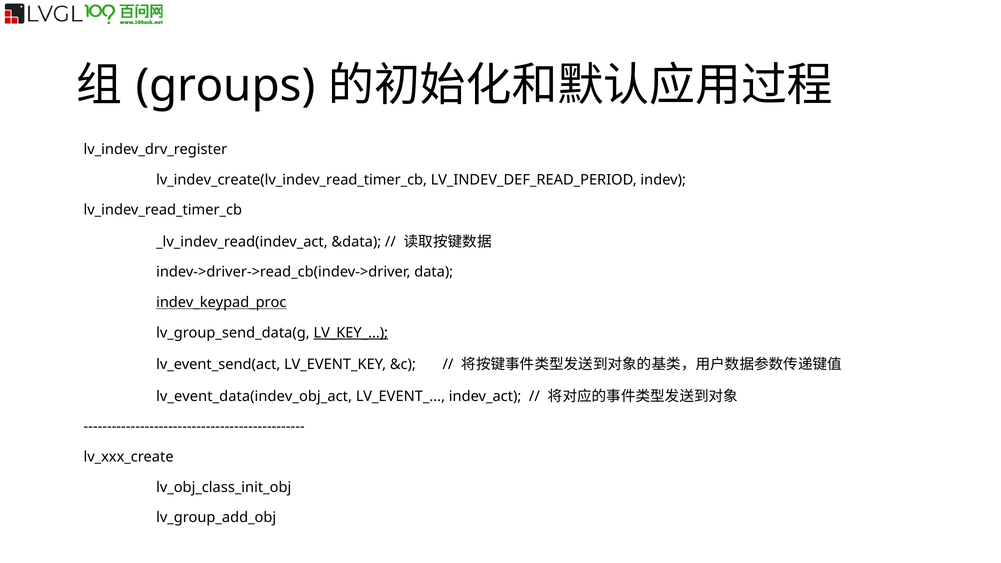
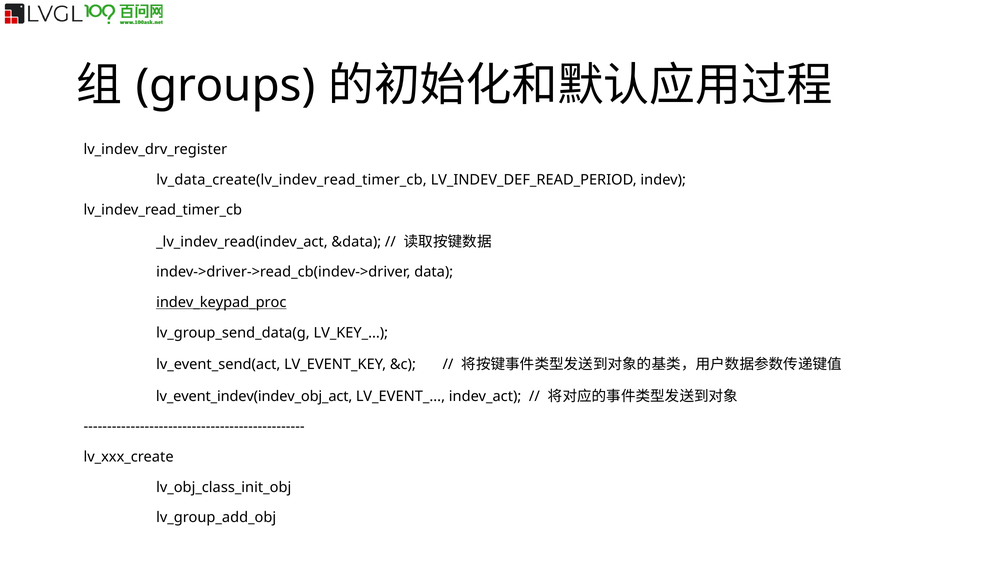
lv_indev_create(lv_indev_read_timer_cb: lv_indev_create(lv_indev_read_timer_cb -> lv_data_create(lv_indev_read_timer_cb
LV_KEY_ underline: present -> none
lv_event_data(indev_obj_act: lv_event_data(indev_obj_act -> lv_event_indev(indev_obj_act
